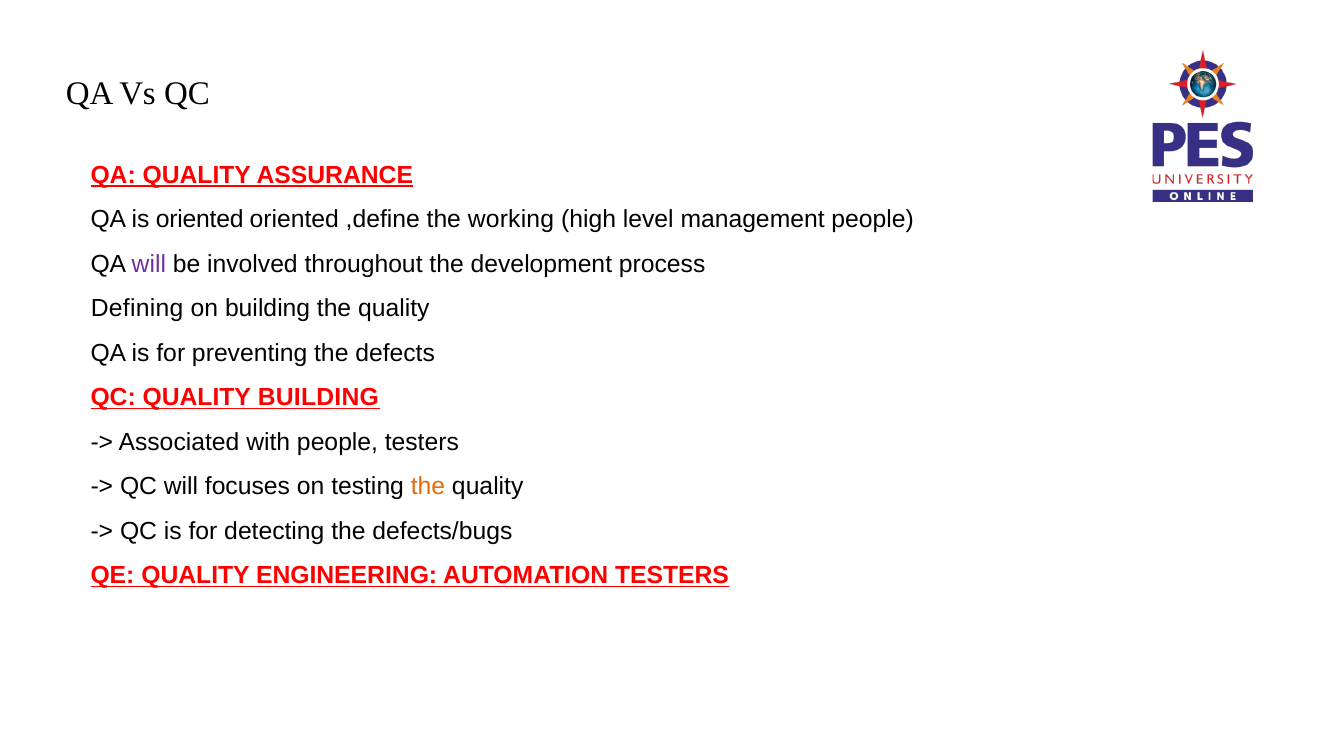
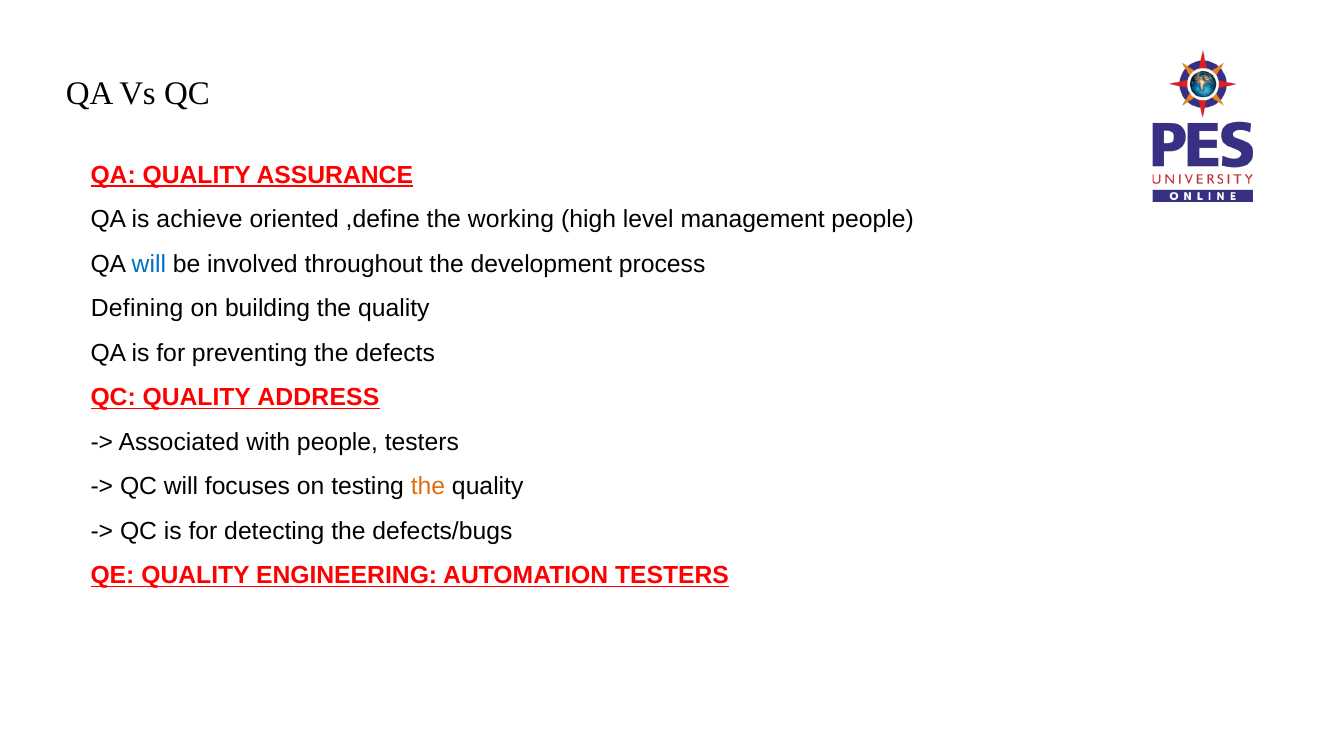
is oriented: oriented -> achieve
will at (149, 264) colour: purple -> blue
QUALITY BUILDING: BUILDING -> ADDRESS
